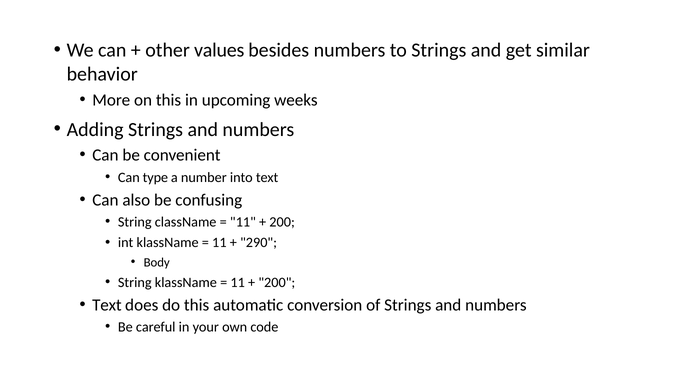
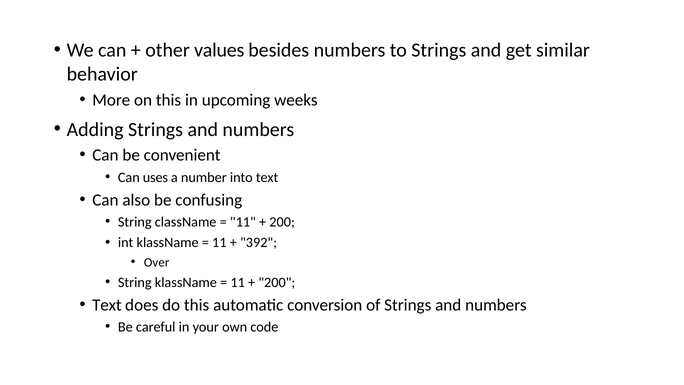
type: type -> uses
290: 290 -> 392
Body: Body -> Over
